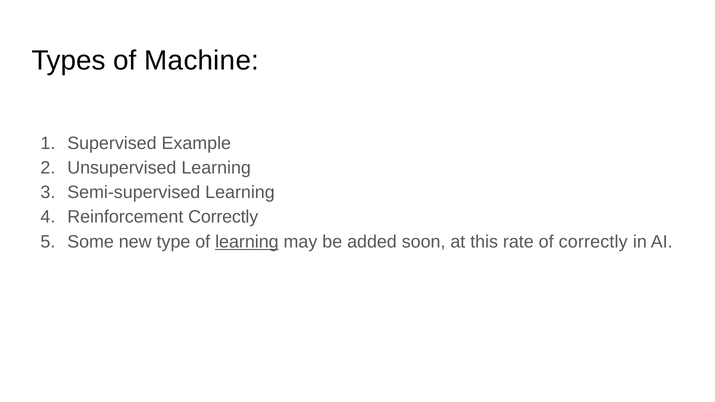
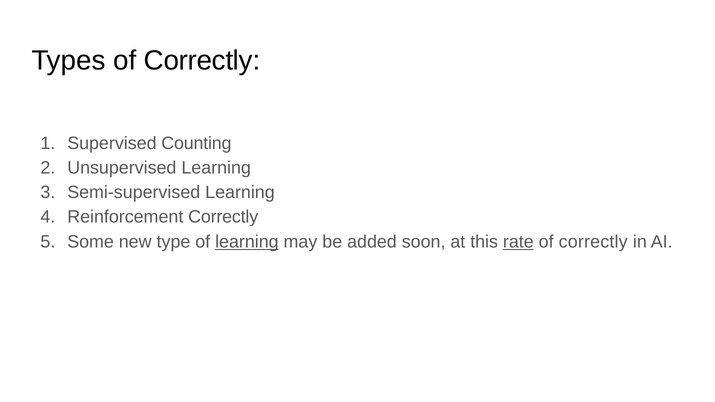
Types of Machine: Machine -> Correctly
Example: Example -> Counting
rate underline: none -> present
